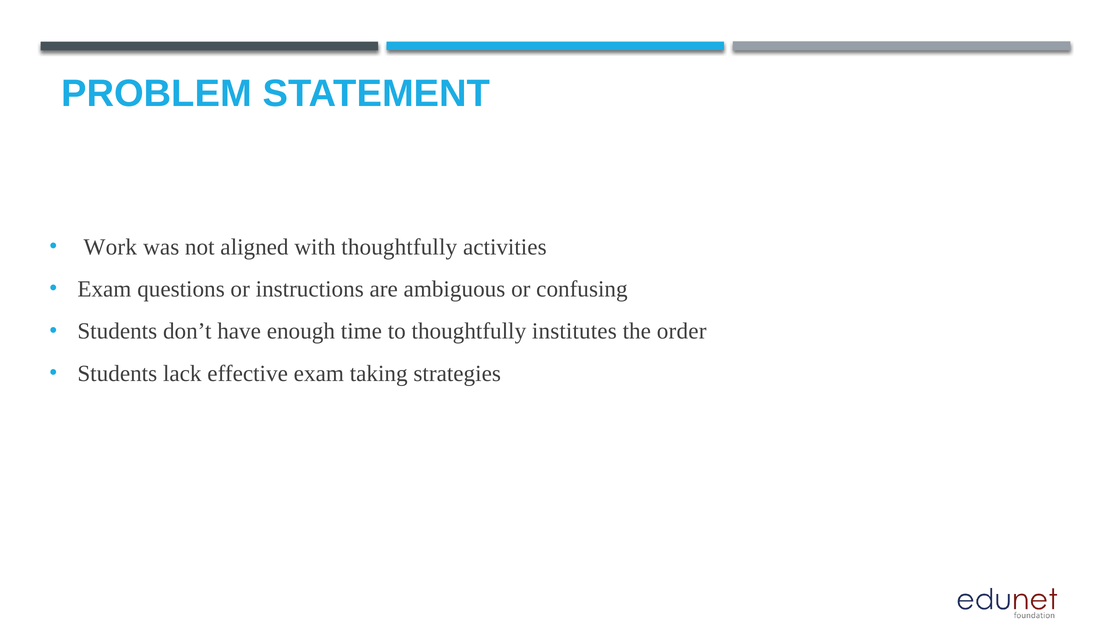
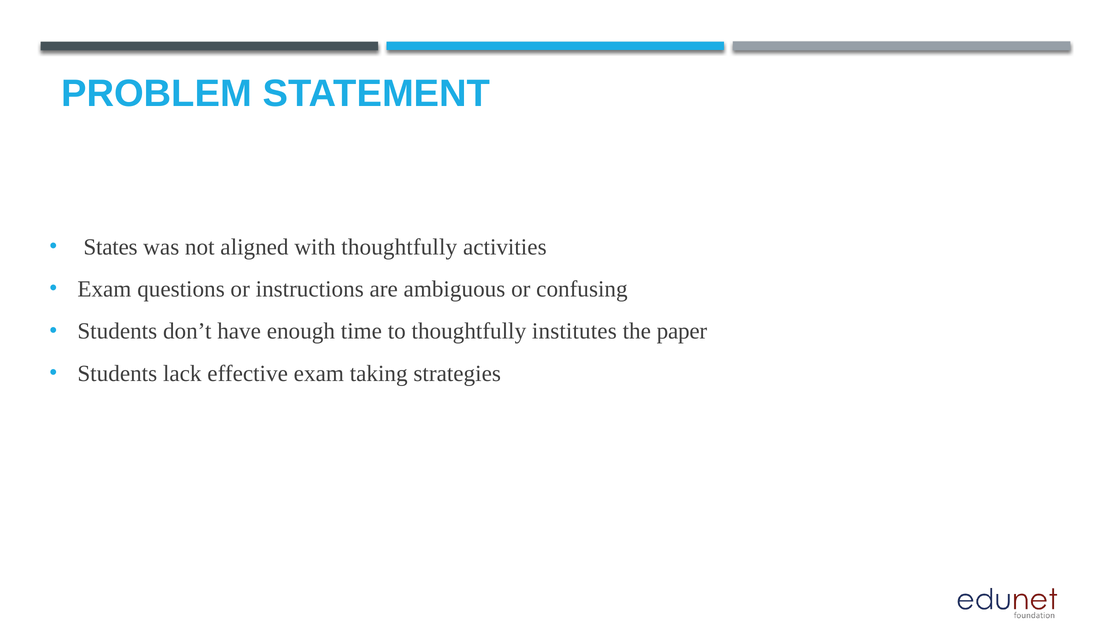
Work: Work -> States
order: order -> paper
